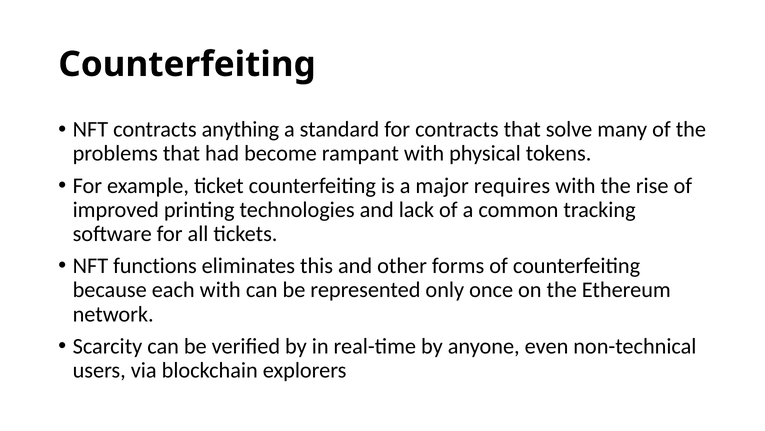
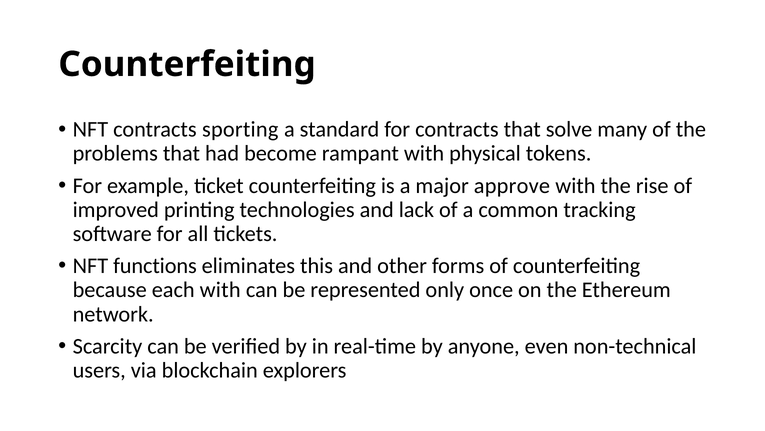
anything: anything -> sporting
requires: requires -> approve
